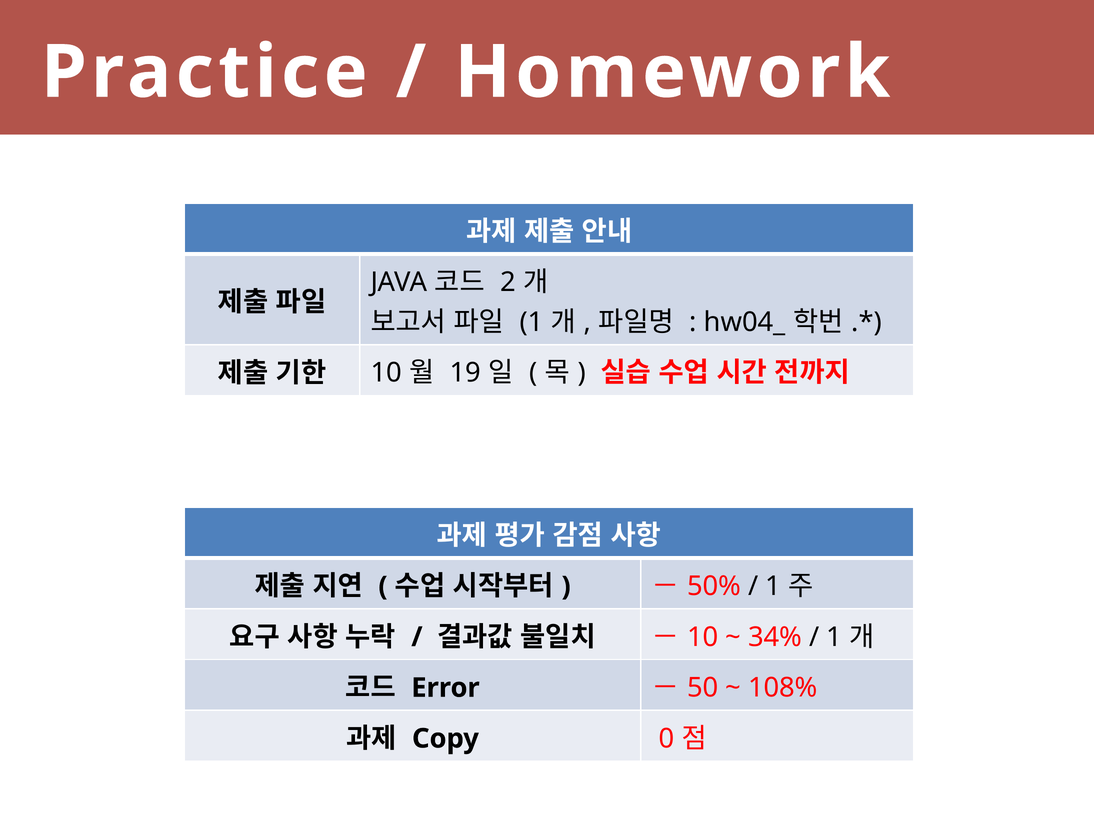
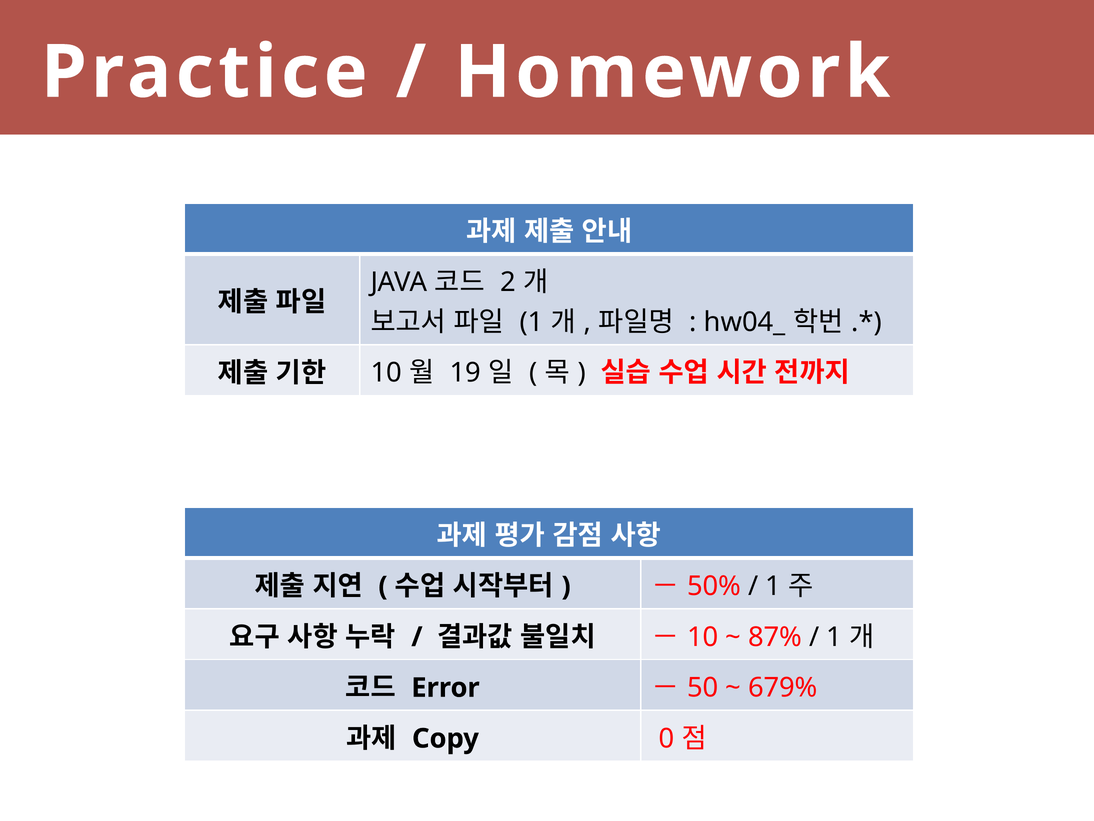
34%: 34% -> 87%
108%: 108% -> 679%
